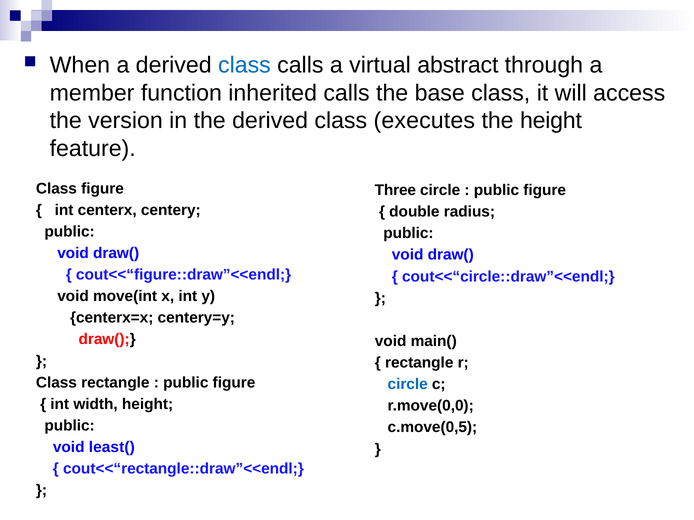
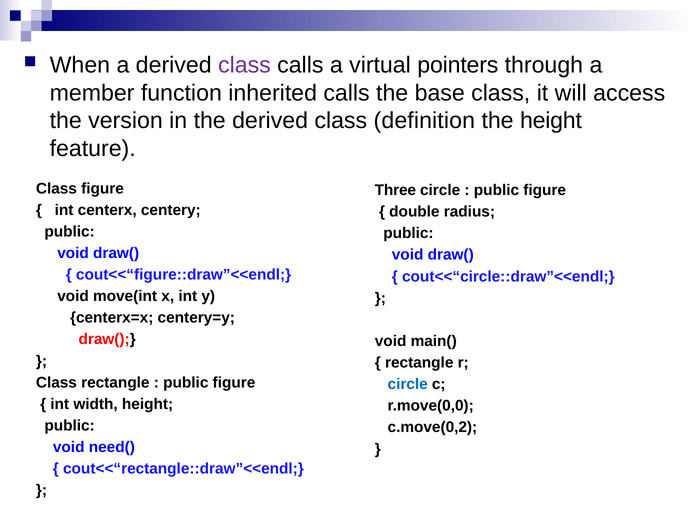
class at (244, 65) colour: blue -> purple
abstract: abstract -> pointers
executes: executes -> definition
c.move(0,5: c.move(0,5 -> c.move(0,2
least(: least( -> need(
